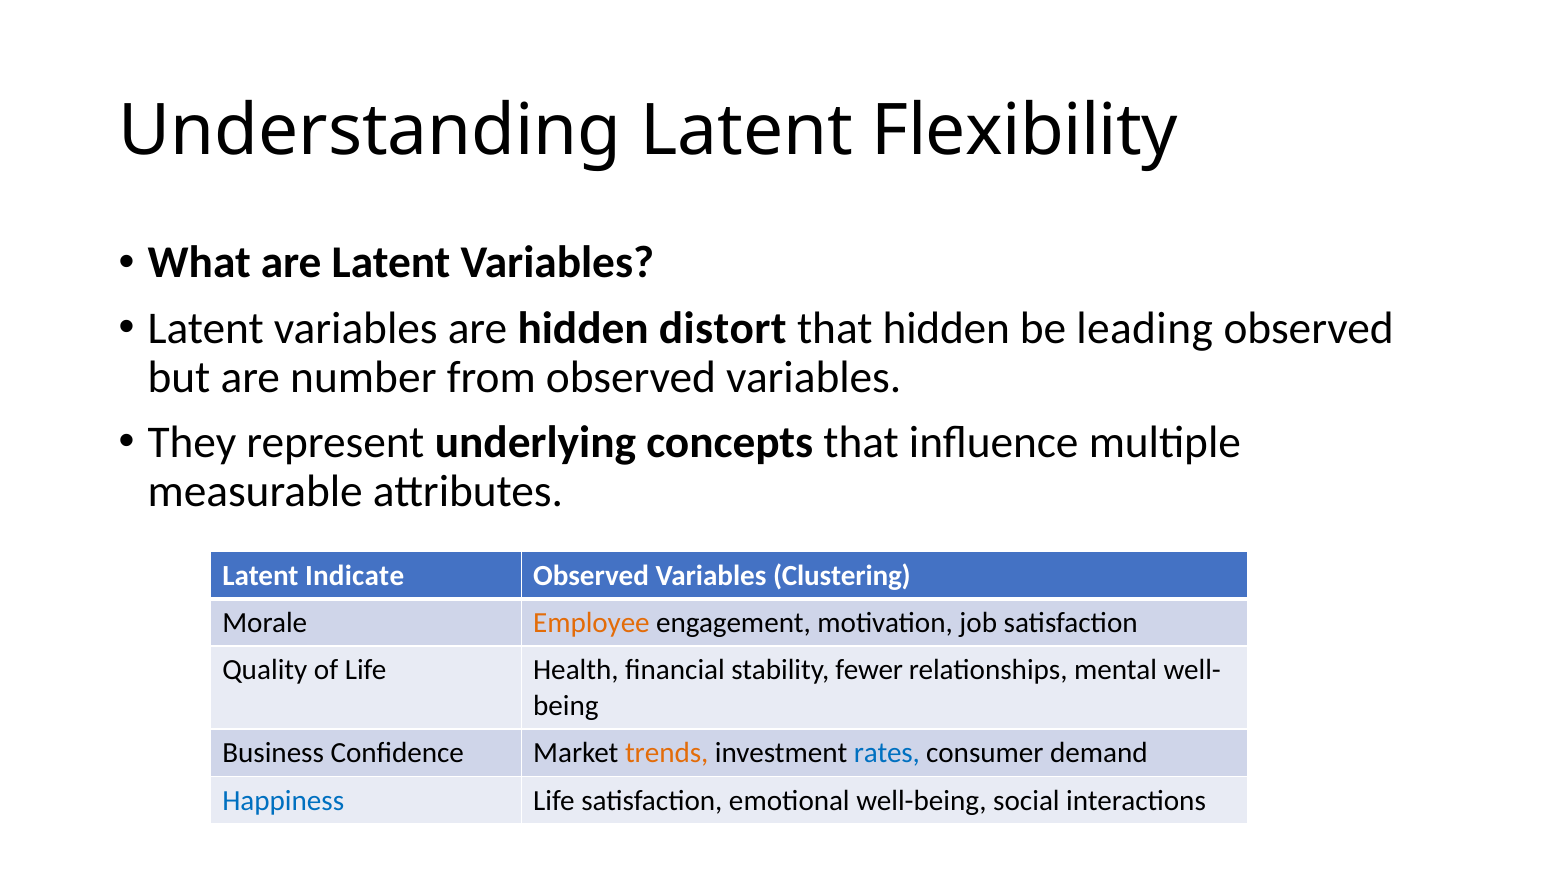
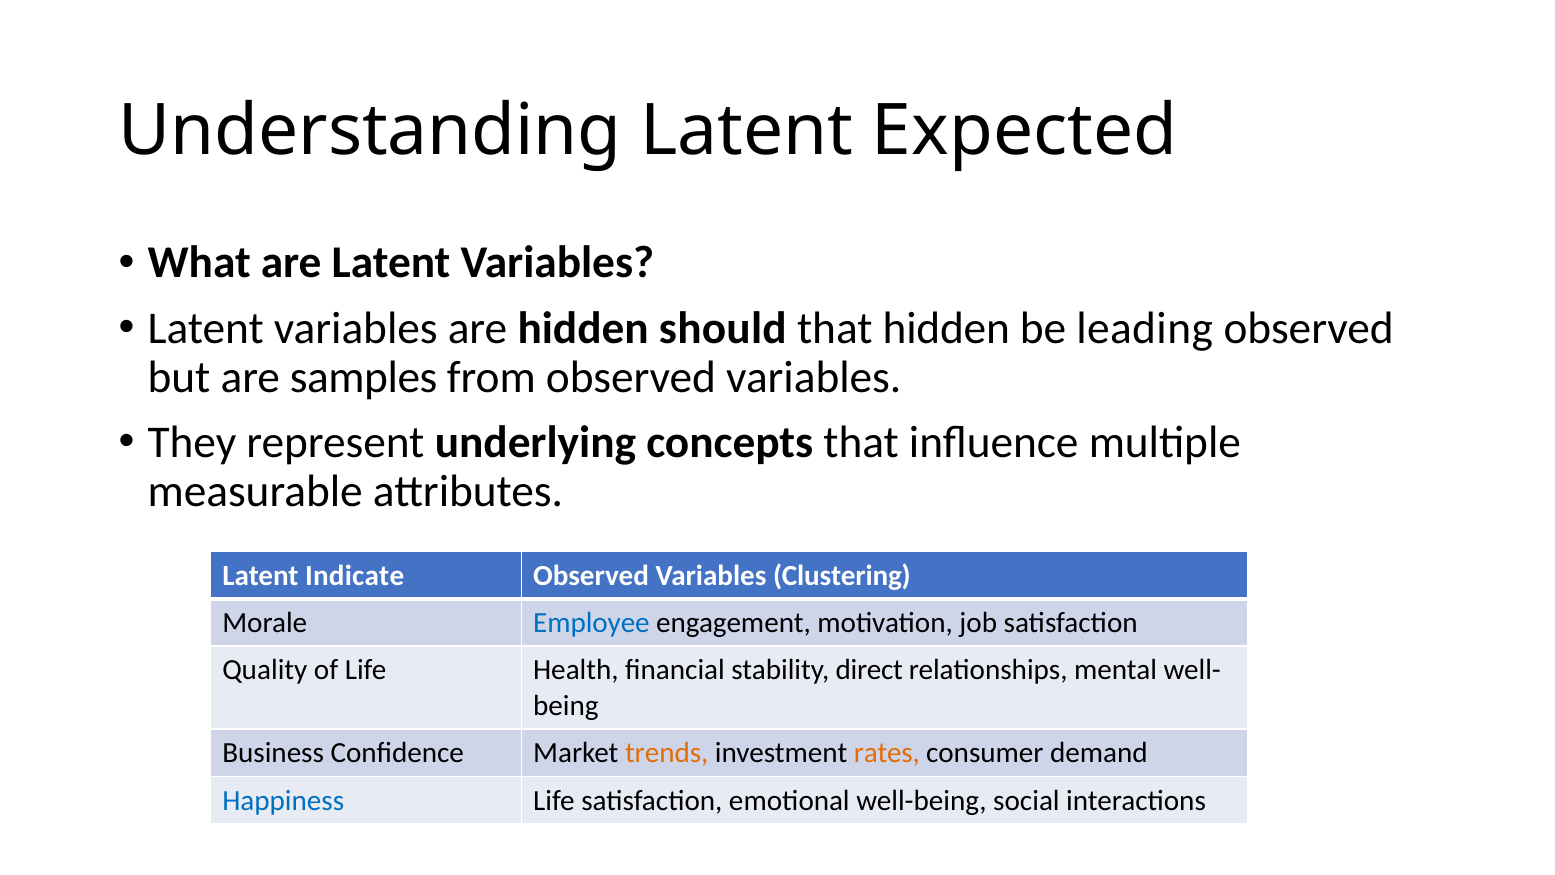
Flexibility: Flexibility -> Expected
distort: distort -> should
number: number -> samples
Employee colour: orange -> blue
fewer: fewer -> direct
rates colour: blue -> orange
